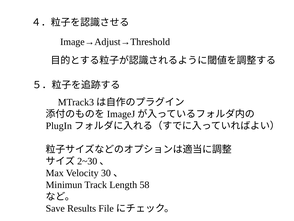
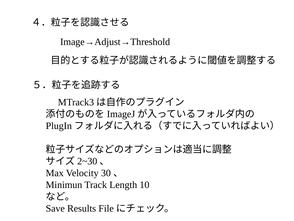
58: 58 -> 10
